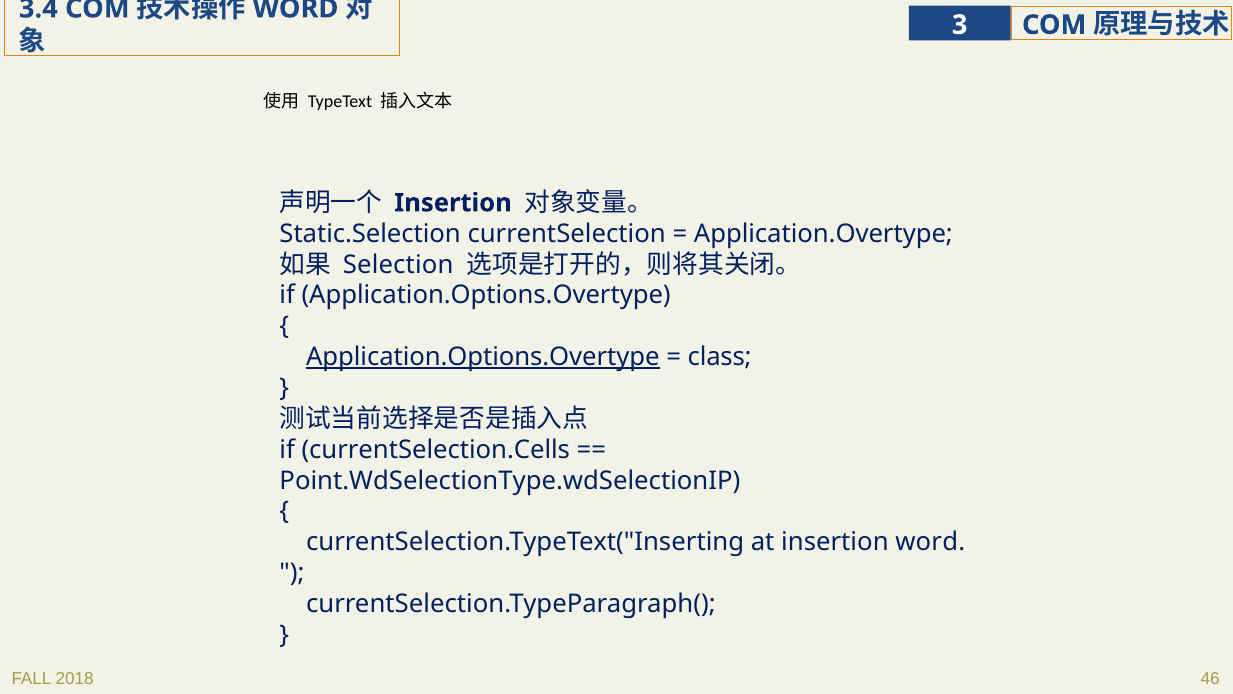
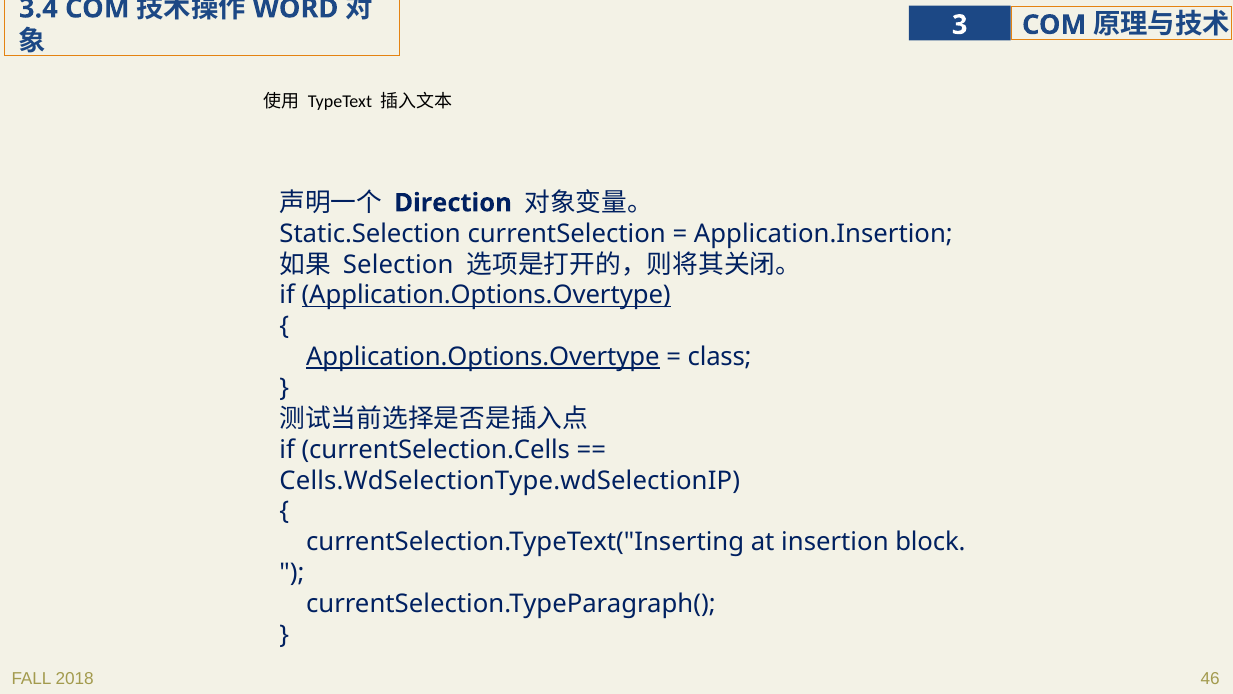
Insertion at (453, 203): Insertion -> Direction
Application.Overtype: Application.Overtype -> Application.Insertion
Application.Options.Overtype at (486, 295) underline: none -> present
Point.WdSelectionType.wdSelectionIP: Point.WdSelectionType.wdSelectionIP -> Cells.WdSelectionType.wdSelectionIP
insertion word: word -> block
